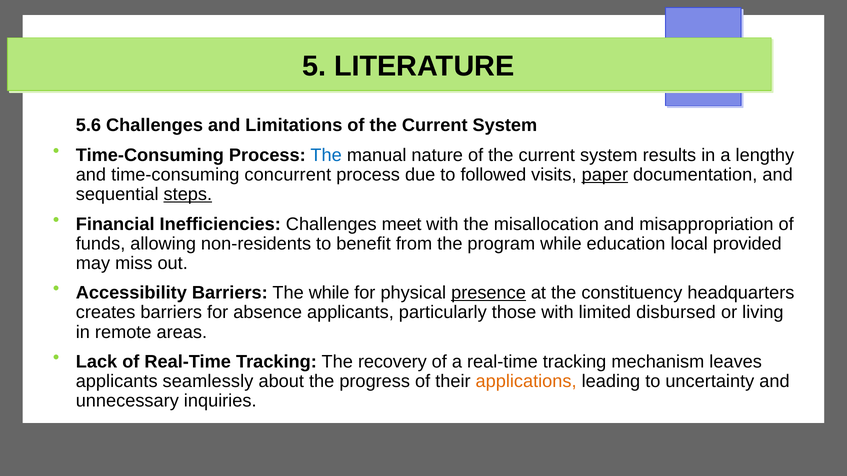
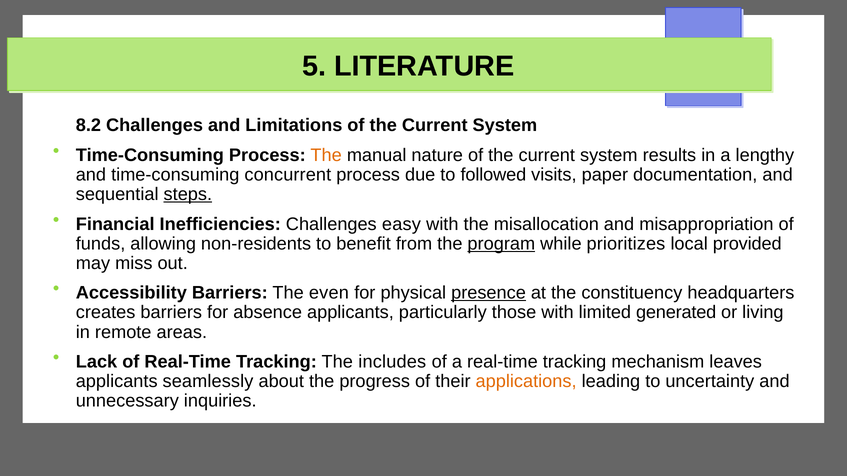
5.6: 5.6 -> 8.2
The at (326, 155) colour: blue -> orange
paper underline: present -> none
meet: meet -> easy
program underline: none -> present
education: education -> prioritizes
The while: while -> even
disbursed: disbursed -> generated
recovery: recovery -> includes
